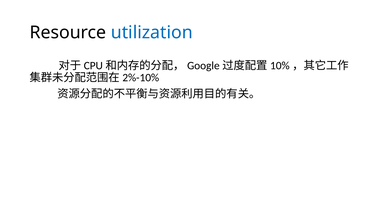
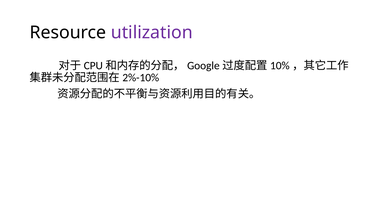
utilization colour: blue -> purple
